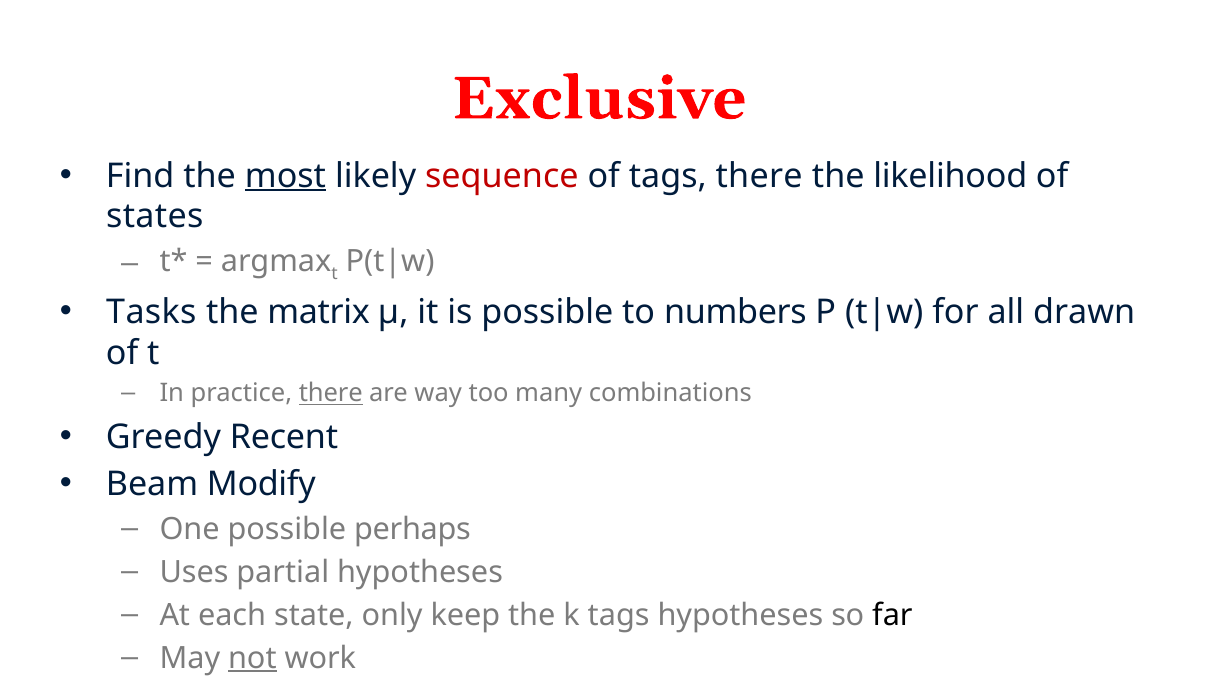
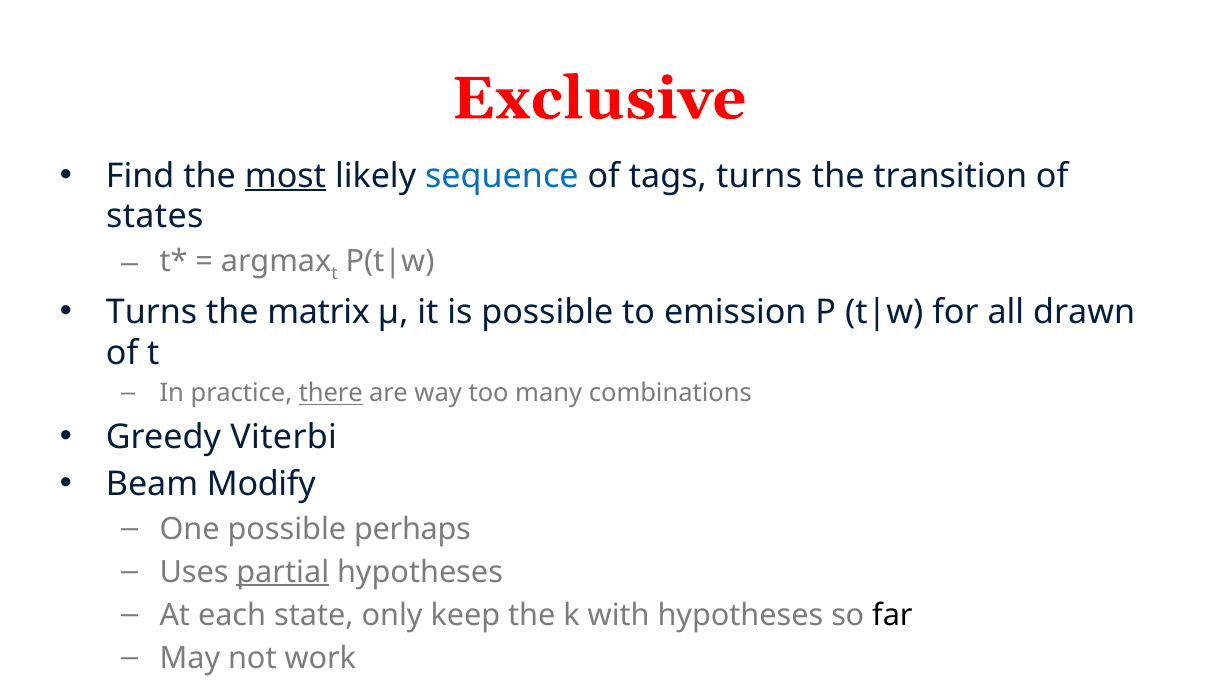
sequence colour: red -> blue
tags there: there -> turns
likelihood: likelihood -> transition
Tasks at (151, 312): Tasks -> Turns
numbers: numbers -> emission
Recent: Recent -> Viterbi
partial underline: none -> present
k tags: tags -> with
not underline: present -> none
